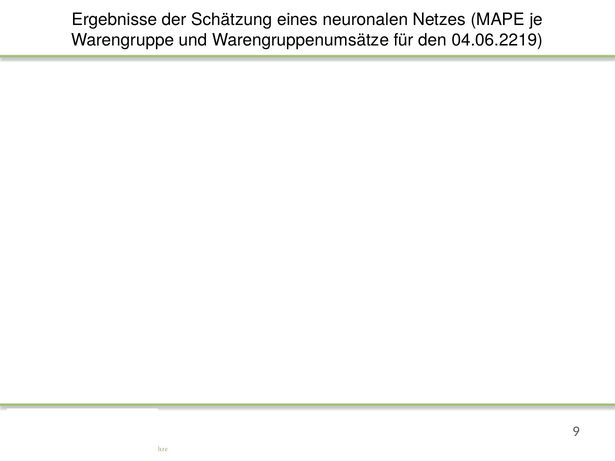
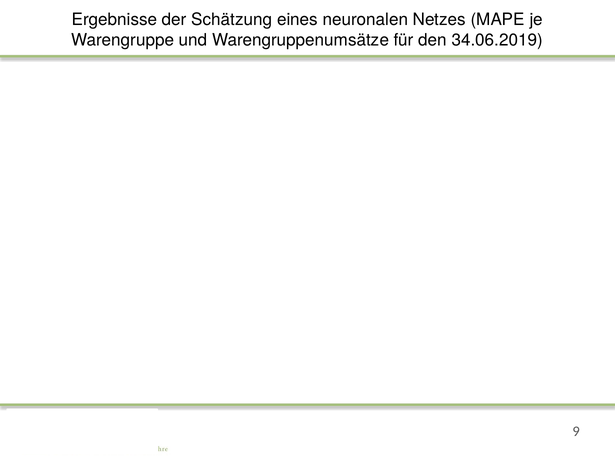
04.06.2219: 04.06.2219 -> 34.06.2019
